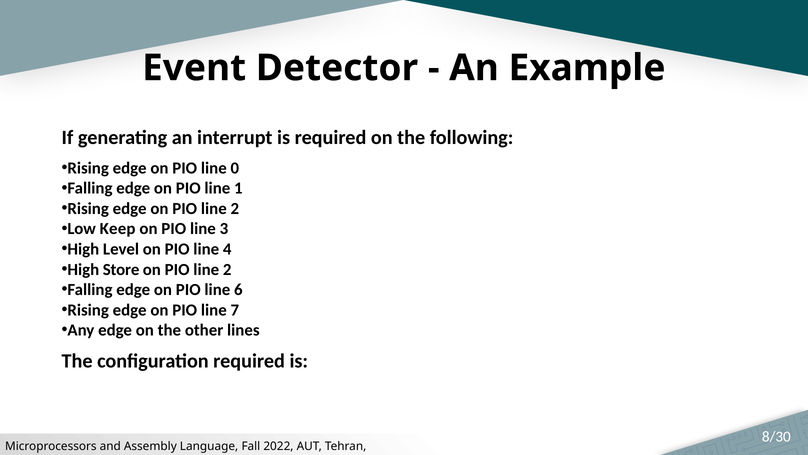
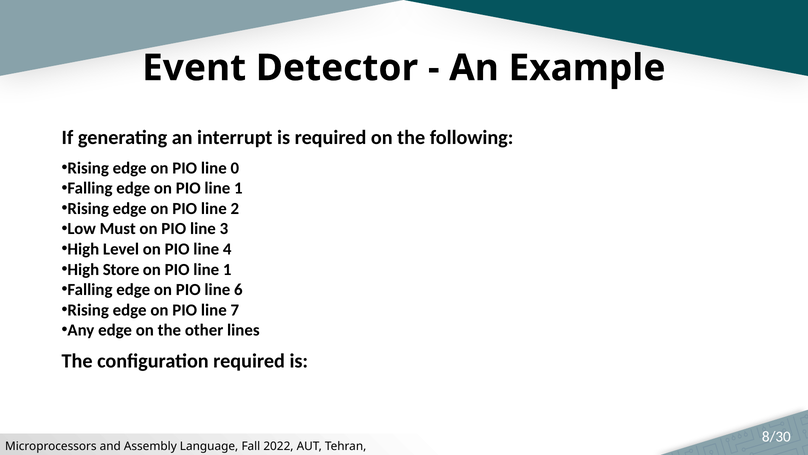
Keep: Keep -> Must
2 at (227, 269): 2 -> 1
